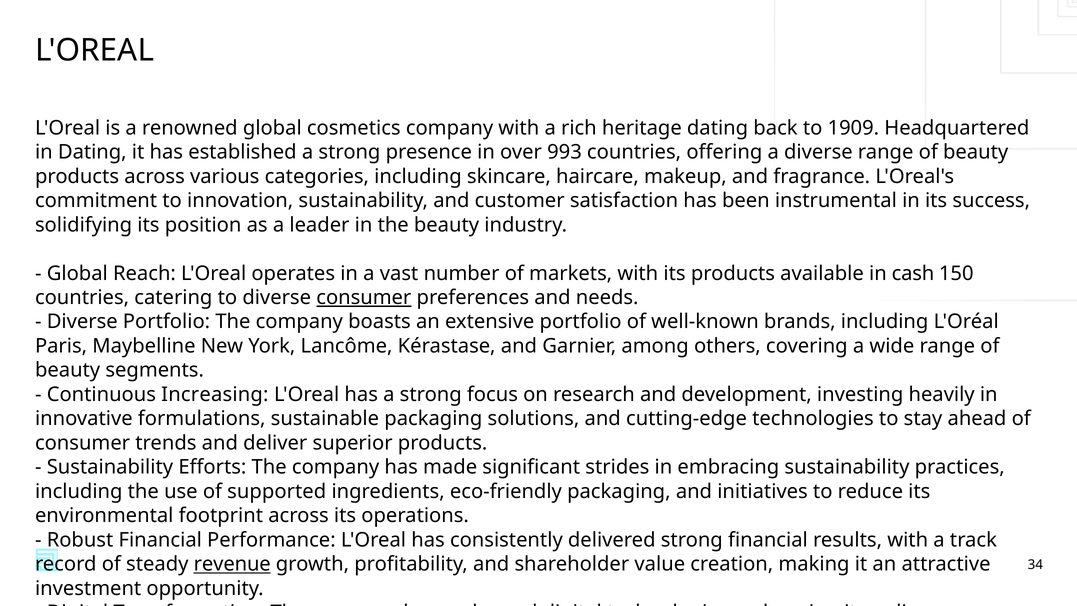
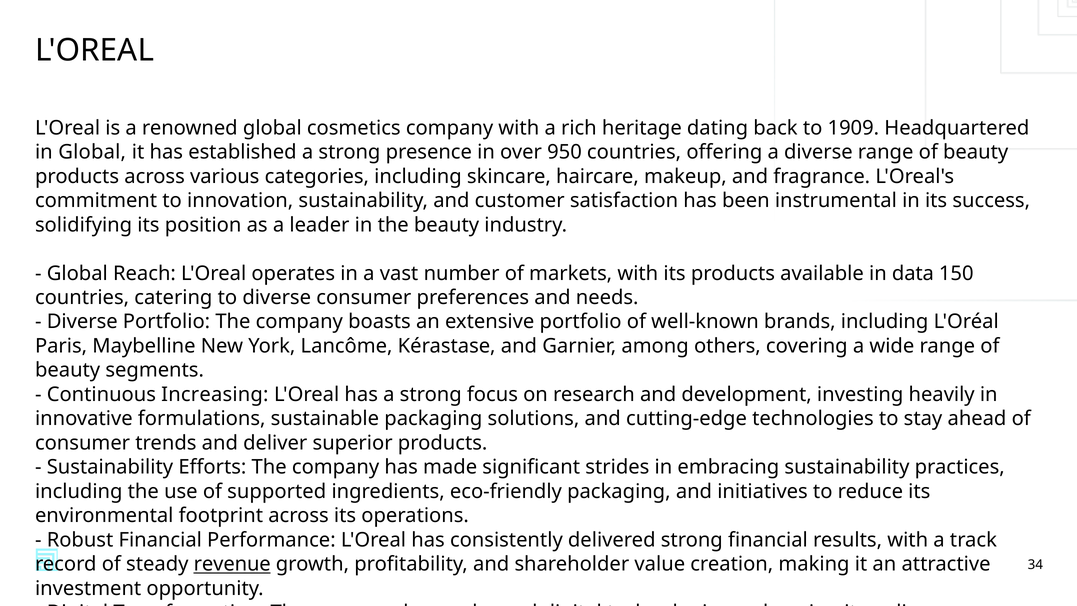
in Dating: Dating -> Global
993: 993 -> 950
in cash: cash -> data
consumer at (364, 297) underline: present -> none
